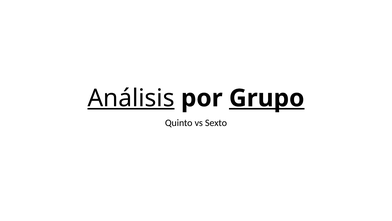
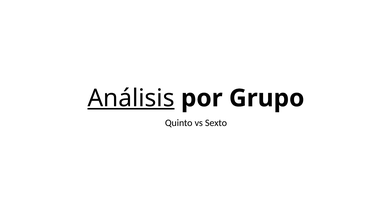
Grupo underline: present -> none
